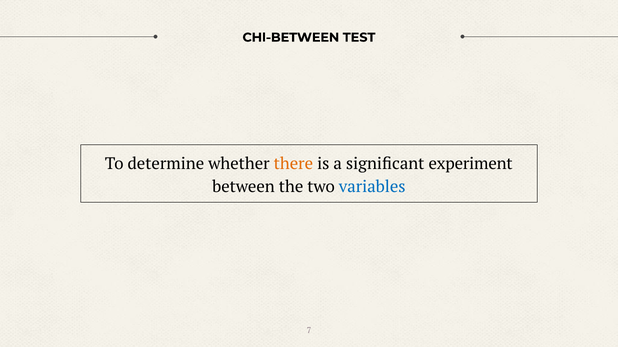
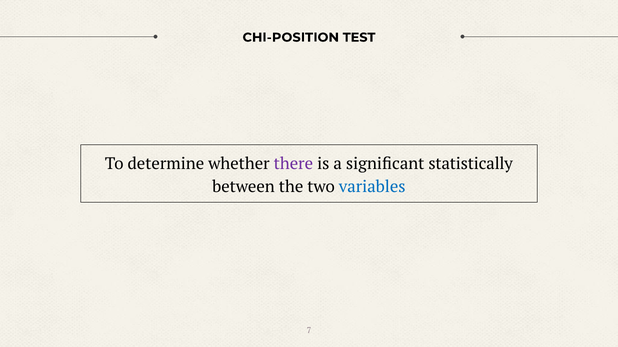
CHI-BETWEEN: CHI-BETWEEN -> CHI-POSITION
there colour: orange -> purple
experiment: experiment -> statistically
